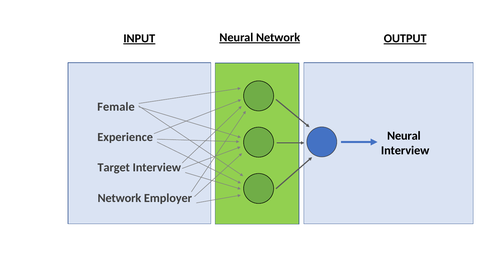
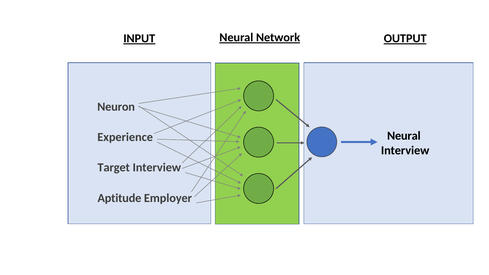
Female: Female -> Neuron
Network at (119, 198): Network -> Aptitude
